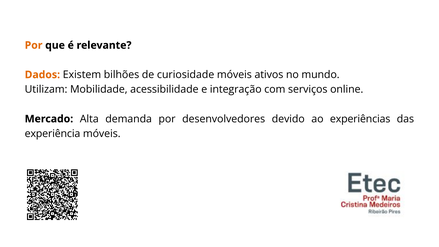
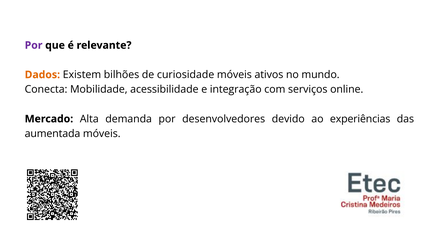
Por at (34, 45) colour: orange -> purple
Utilizam: Utilizam -> Conecta
experiência: experiência -> aumentada
